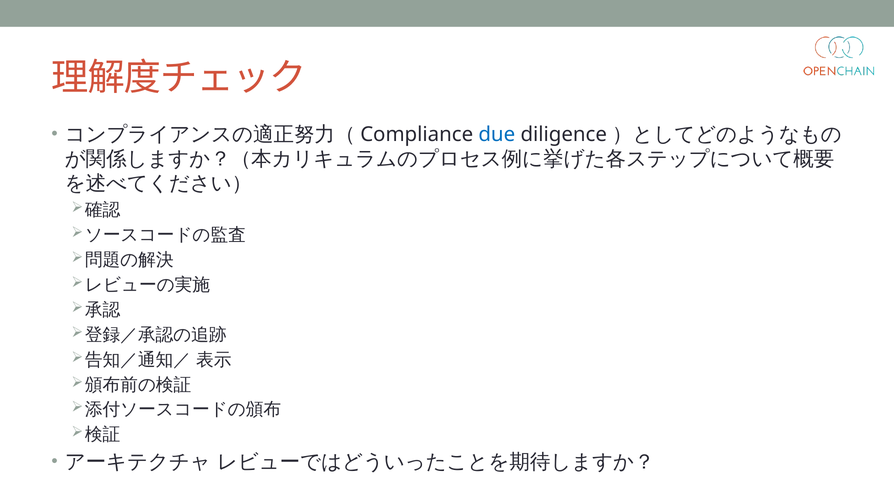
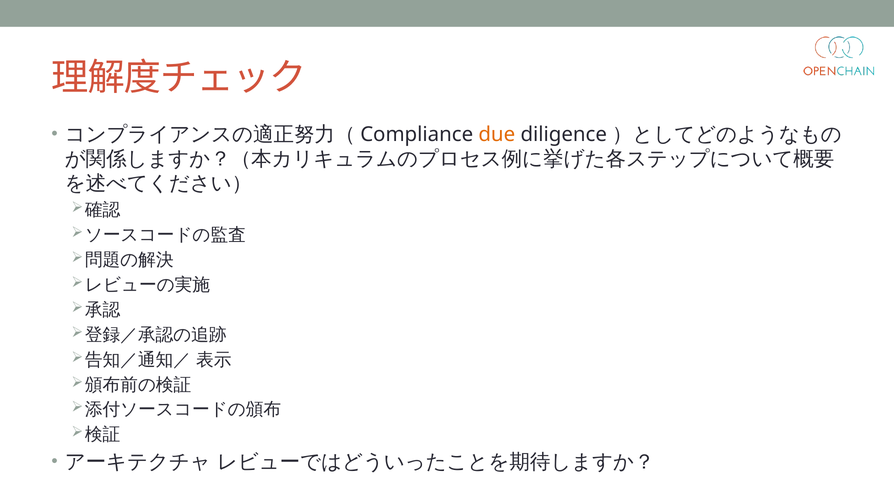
due colour: blue -> orange
